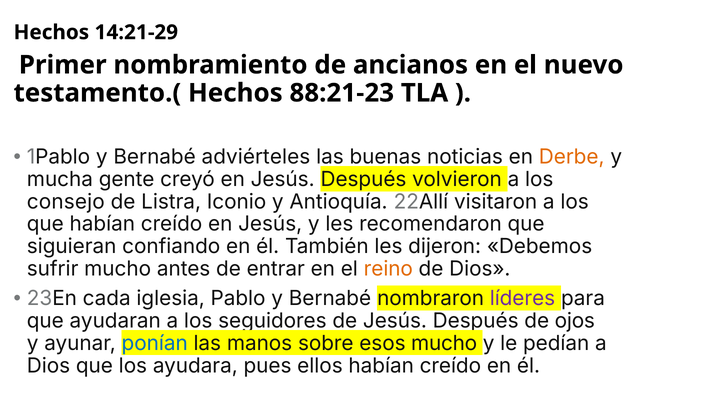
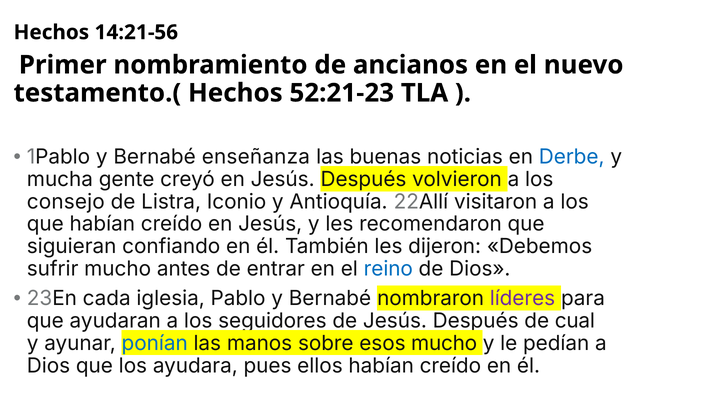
14:21-29: 14:21-29 -> 14:21-56
88:21-23: 88:21-23 -> 52:21-23
adviérteles: adviérteles -> enseñanza
Derbe colour: orange -> blue
reino colour: orange -> blue
ojos: ojos -> cual
